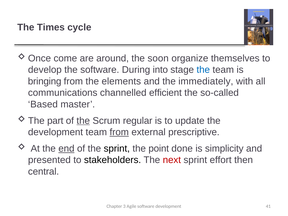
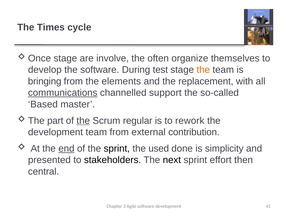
come at (65, 58): come -> stage
around: around -> involve
soon: soon -> often
into: into -> test
the at (203, 70) colour: blue -> orange
immediately: immediately -> replacement
communications underline: none -> present
efficient: efficient -> support
update: update -> rework
from at (119, 132) underline: present -> none
prescriptive: prescriptive -> contribution
point: point -> used
next colour: red -> black
